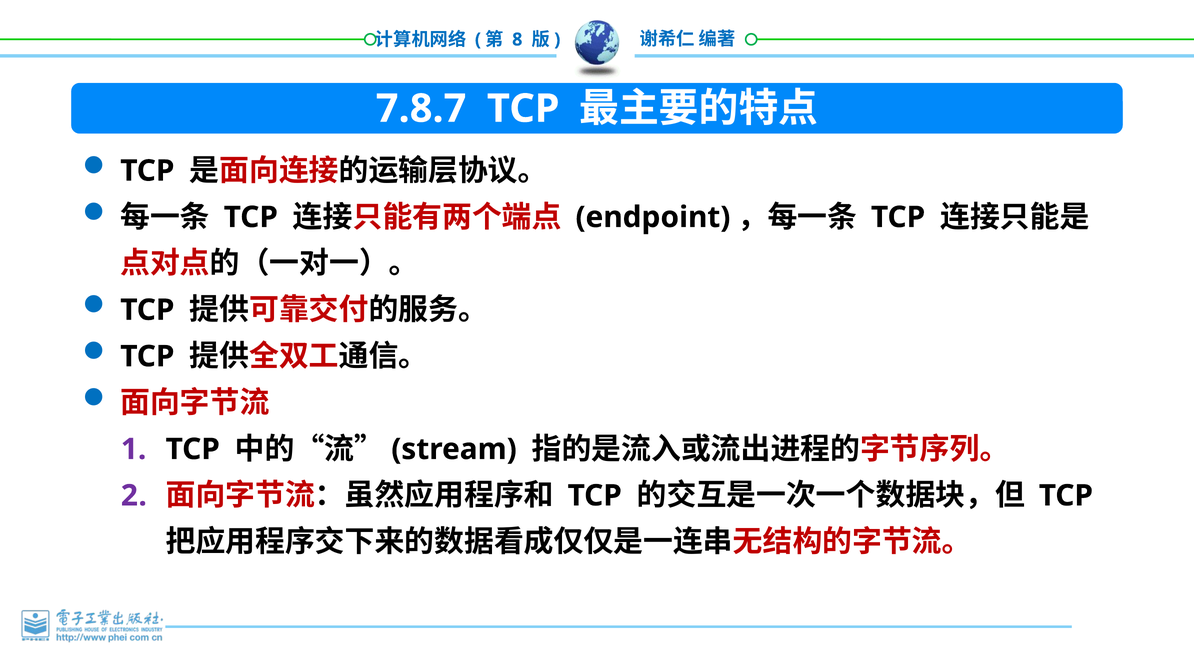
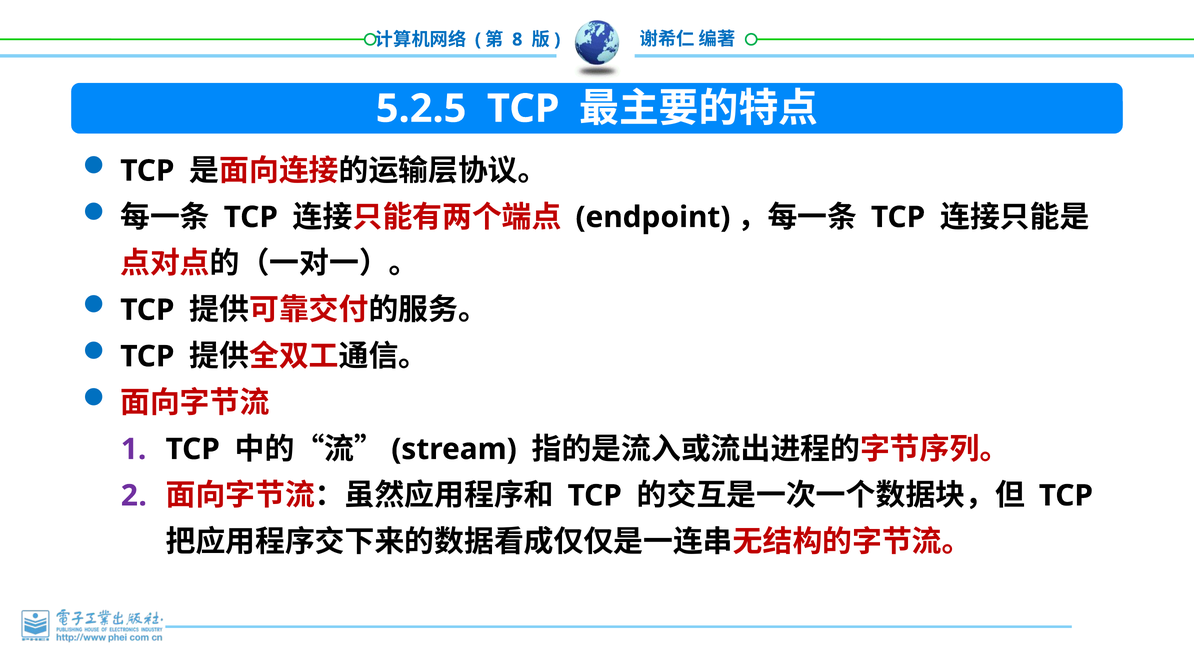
7.8.7: 7.8.7 -> 5.2.5
